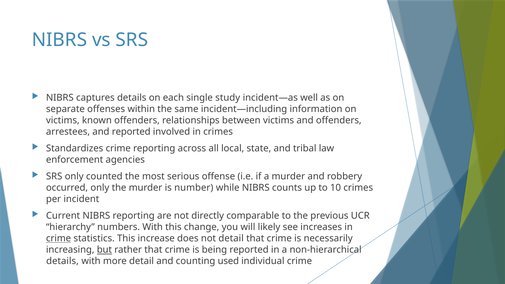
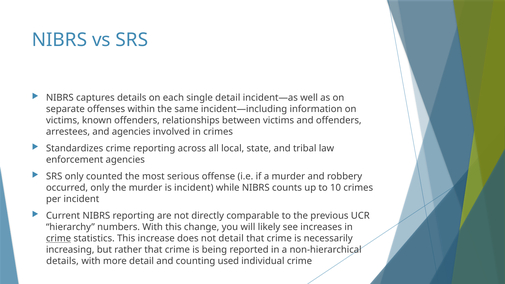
single study: study -> detail
and reported: reported -> agencies
is number: number -> incident
but underline: present -> none
